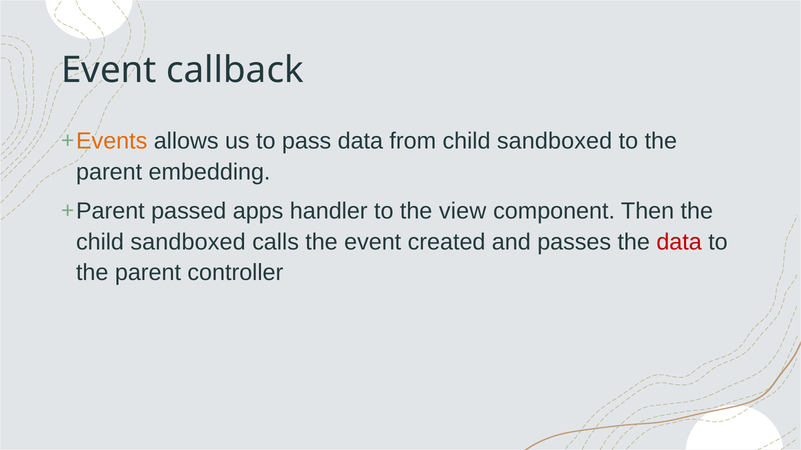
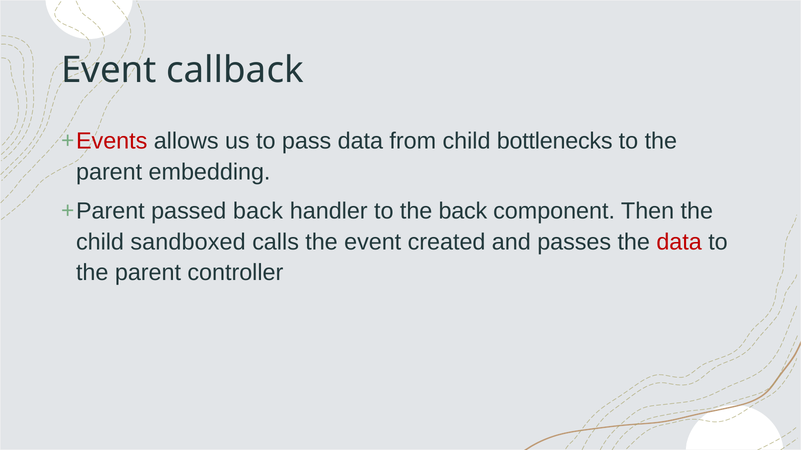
Events colour: orange -> red
from child sandboxed: sandboxed -> bottlenecks
passed apps: apps -> back
the view: view -> back
